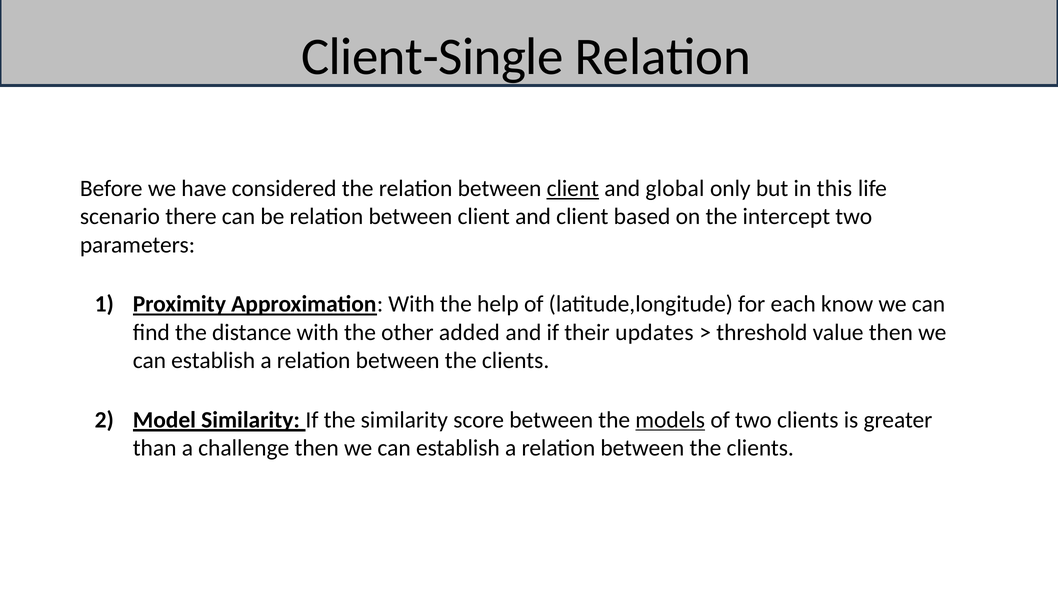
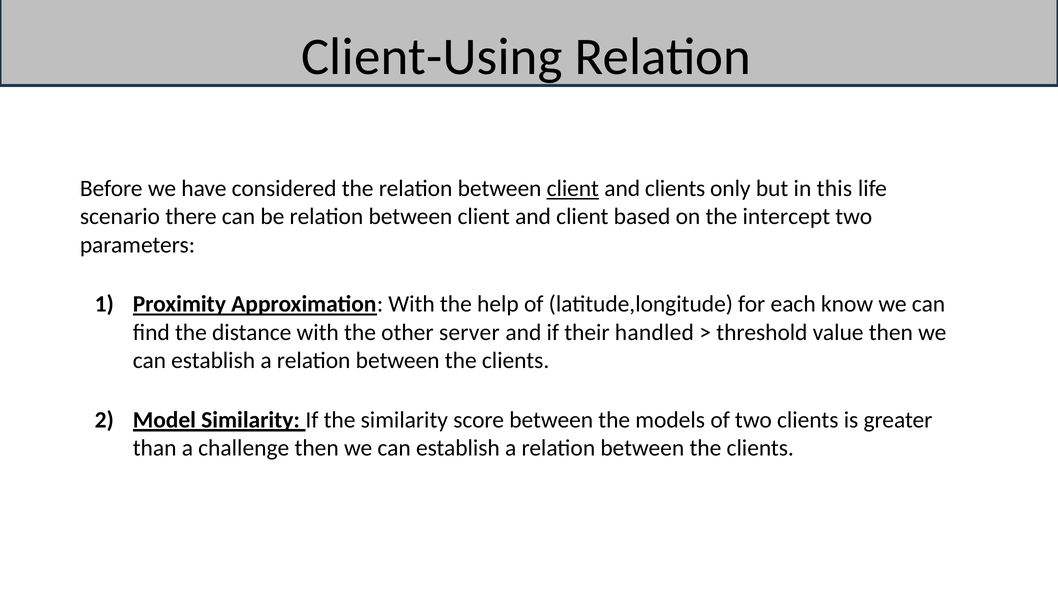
Client-Single: Client-Single -> Client-Using
and global: global -> clients
added: added -> server
updates: updates -> handled
models underline: present -> none
